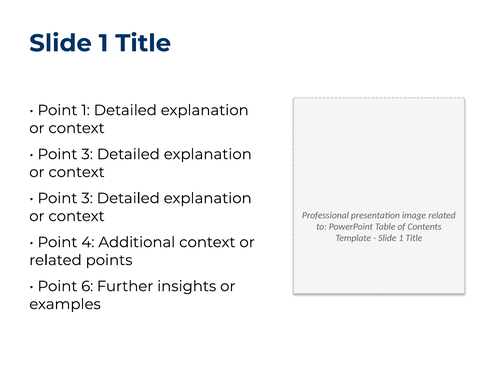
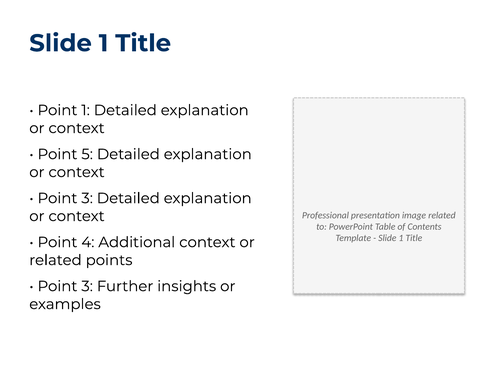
3 at (87, 154): 3 -> 5
6 at (87, 286): 6 -> 3
